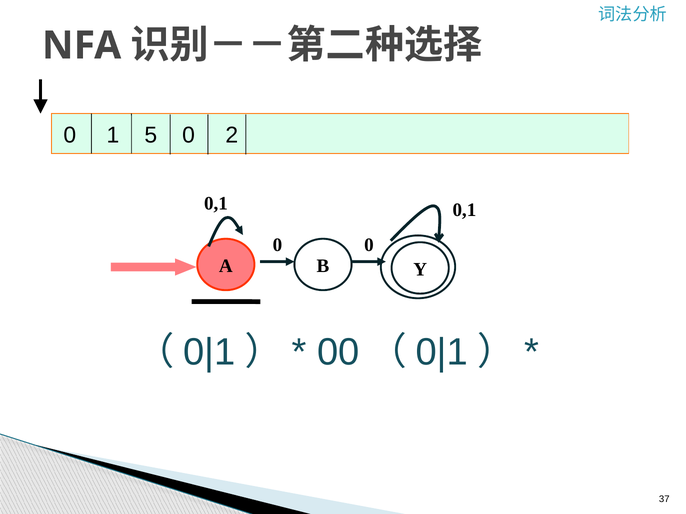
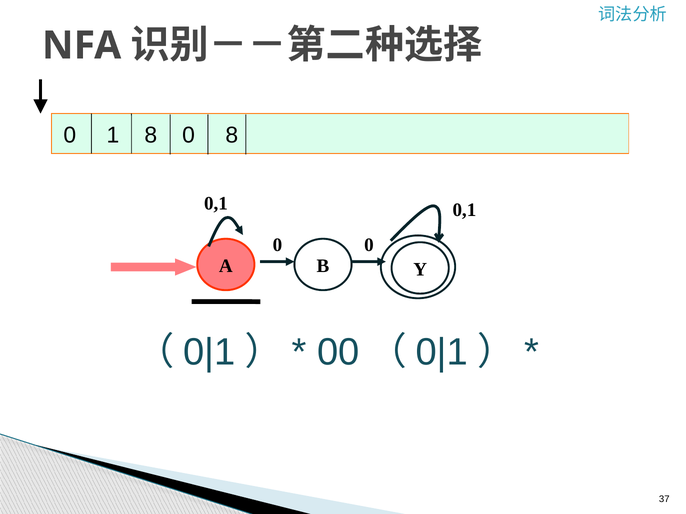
1 5: 5 -> 8
0 2: 2 -> 8
